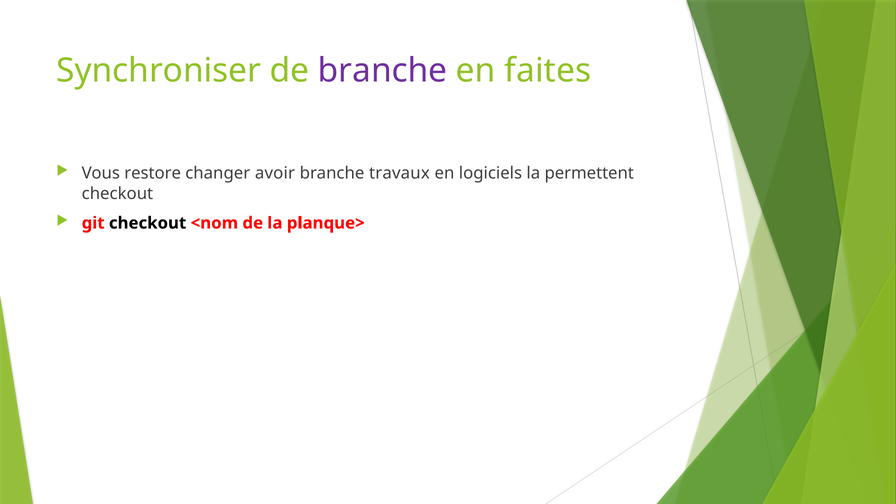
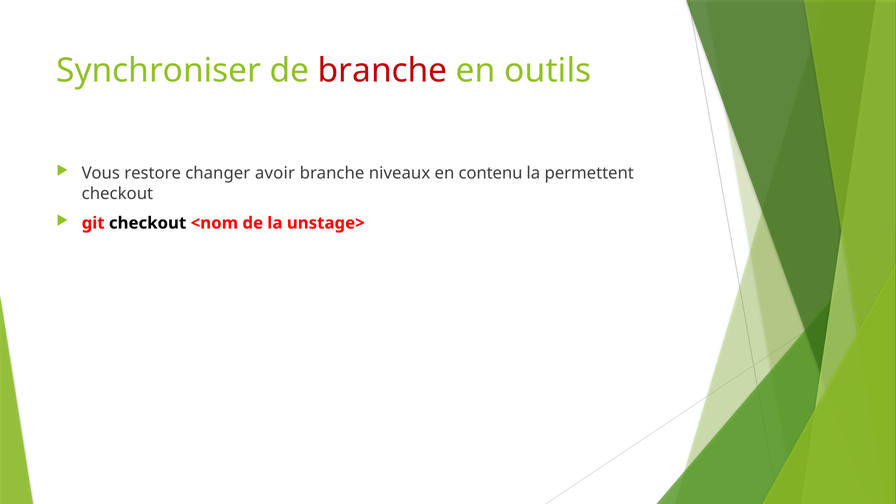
branche at (383, 71) colour: purple -> red
faites: faites -> outils
travaux: travaux -> niveaux
logiciels: logiciels -> contenu
planque>: planque> -> unstage>
